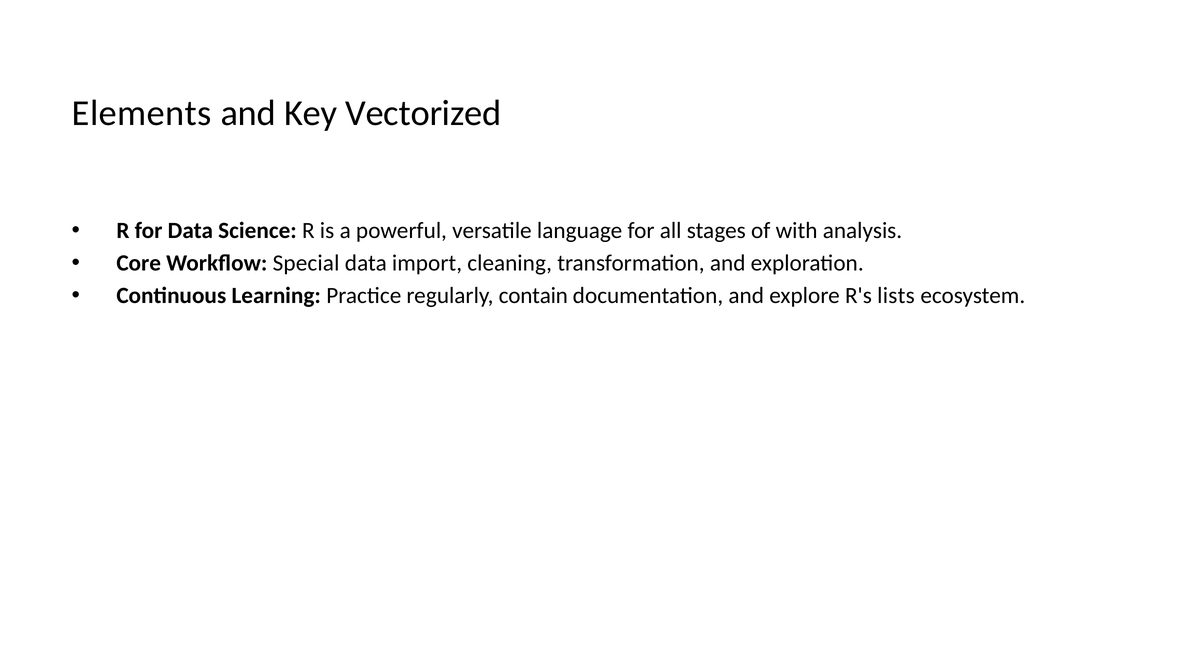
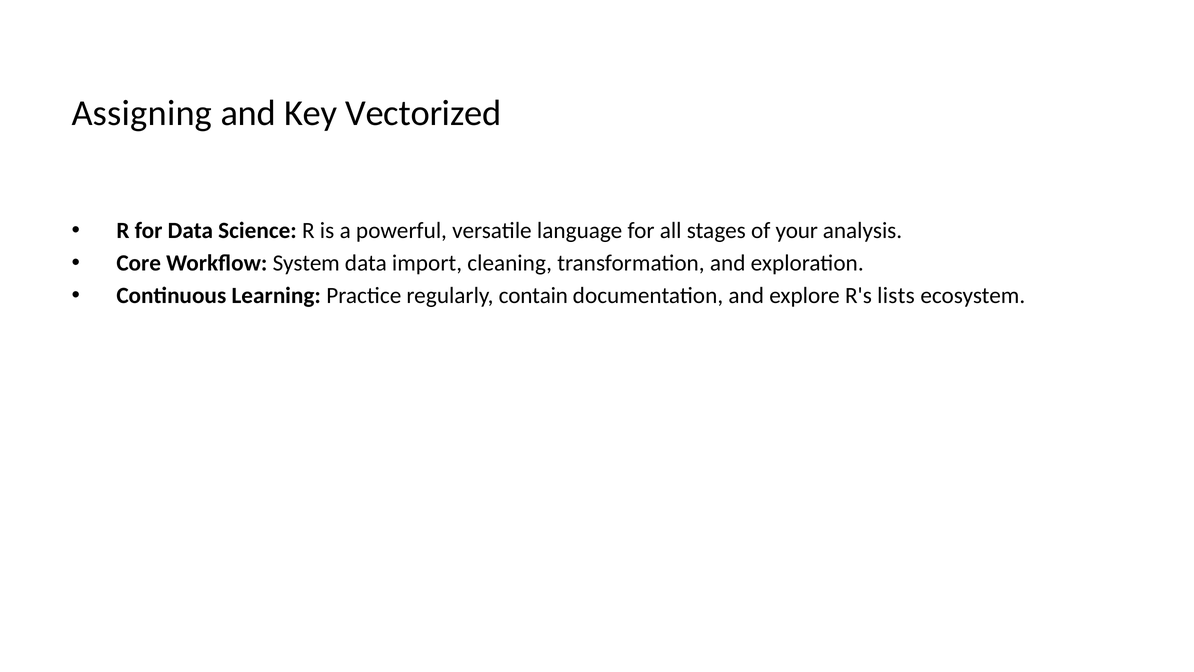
Elements: Elements -> Assigning
with: with -> your
Special: Special -> System
